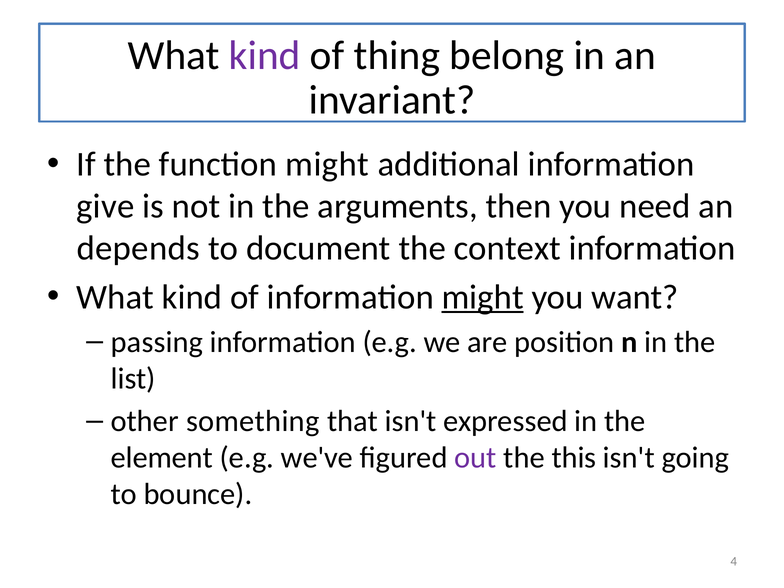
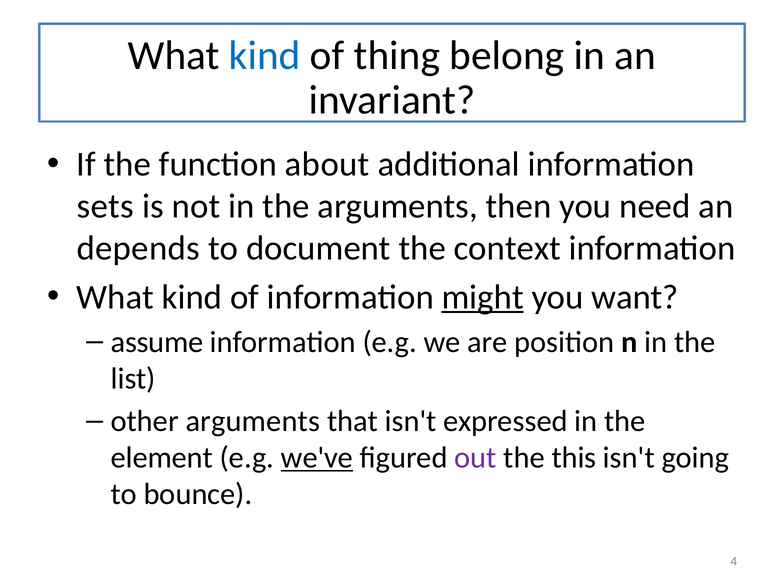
kind at (265, 56) colour: purple -> blue
function might: might -> about
give: give -> sets
passing: passing -> assume
other something: something -> arguments
we've underline: none -> present
